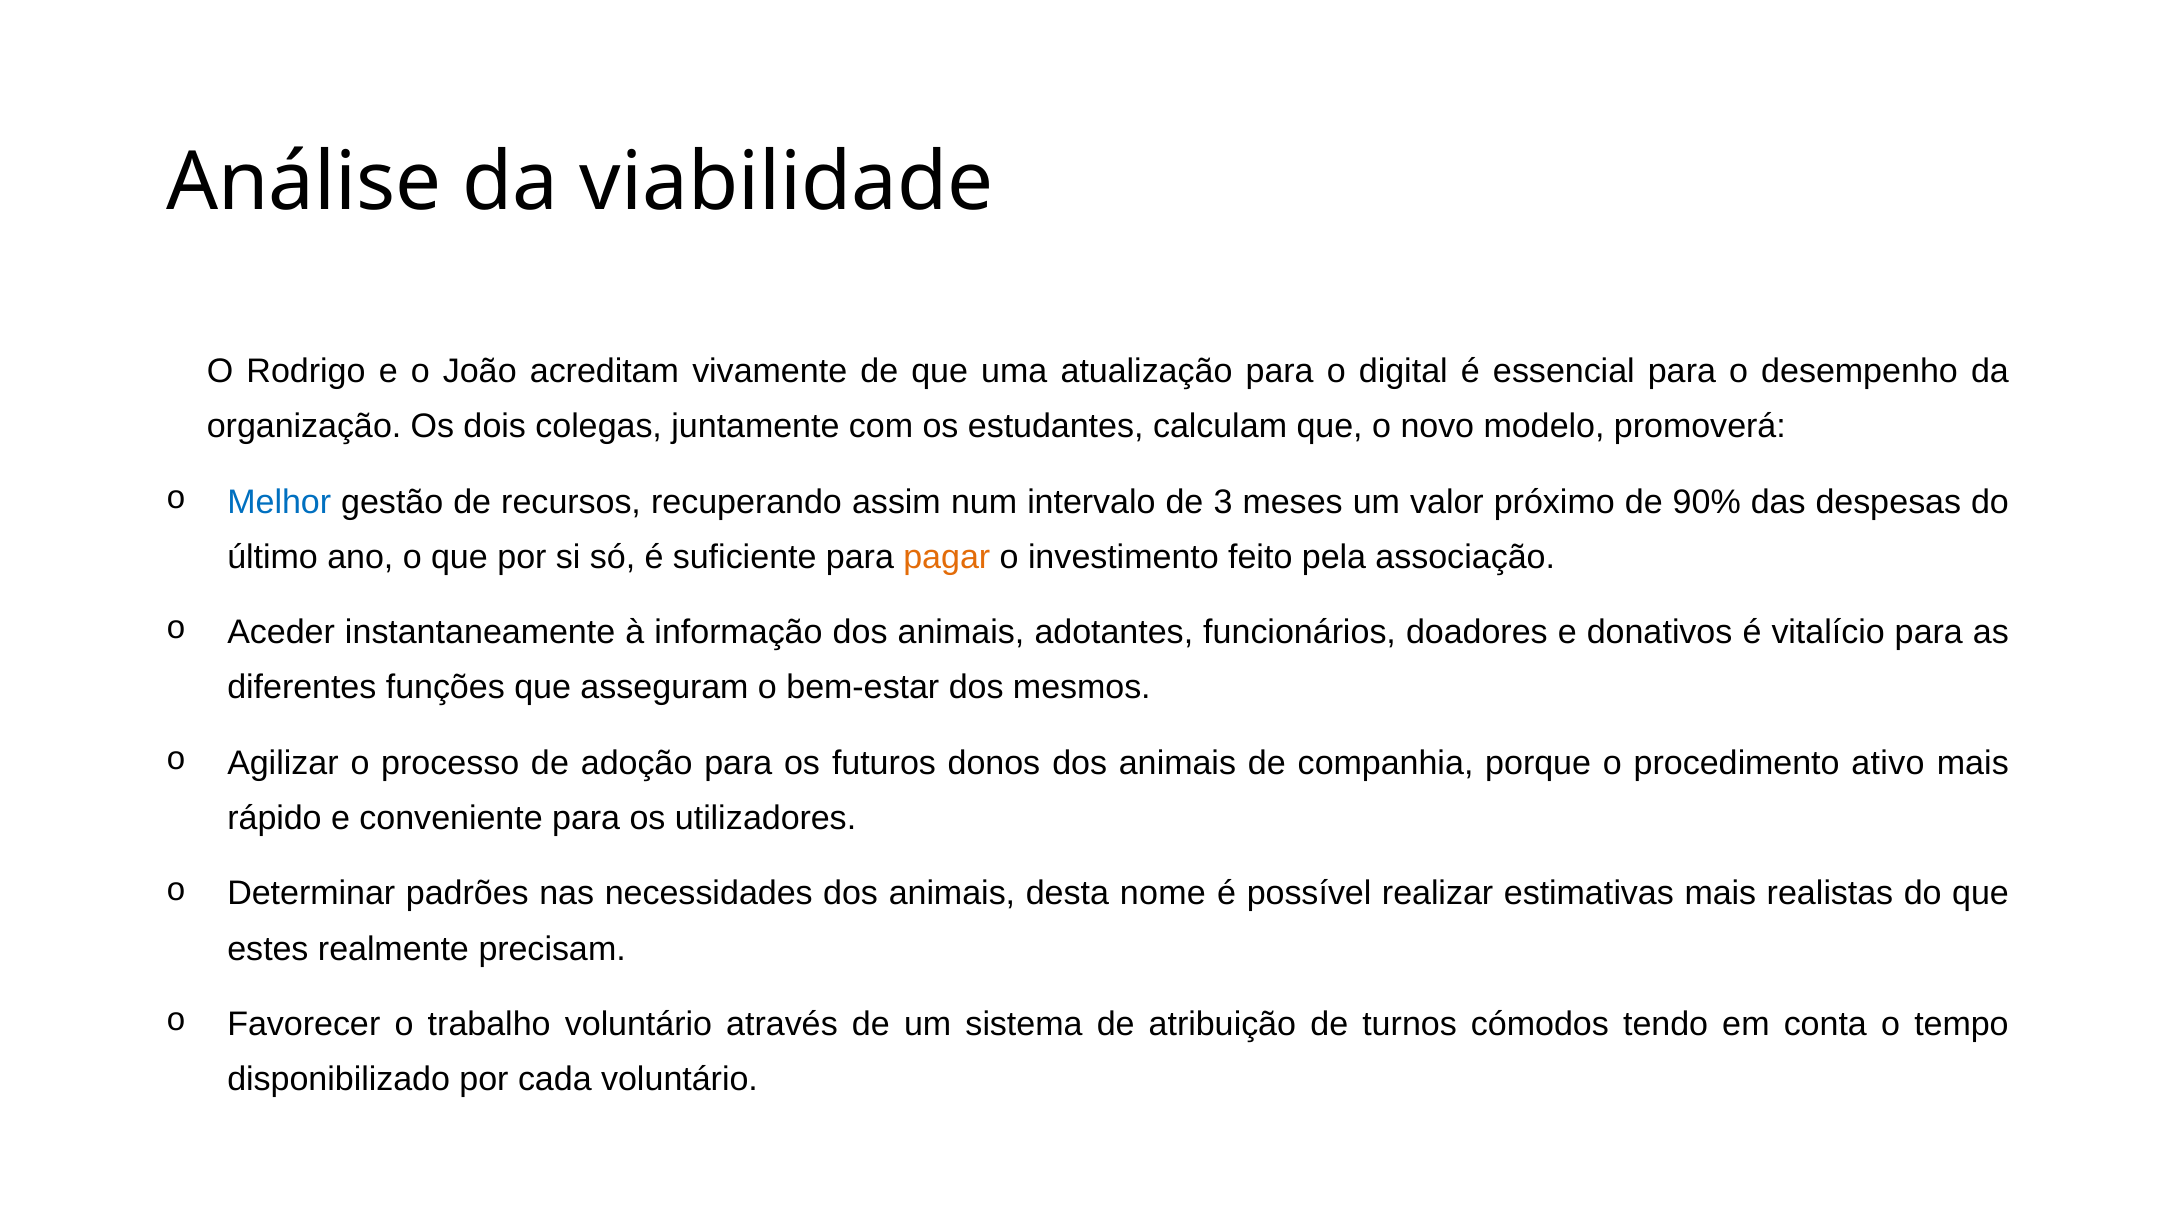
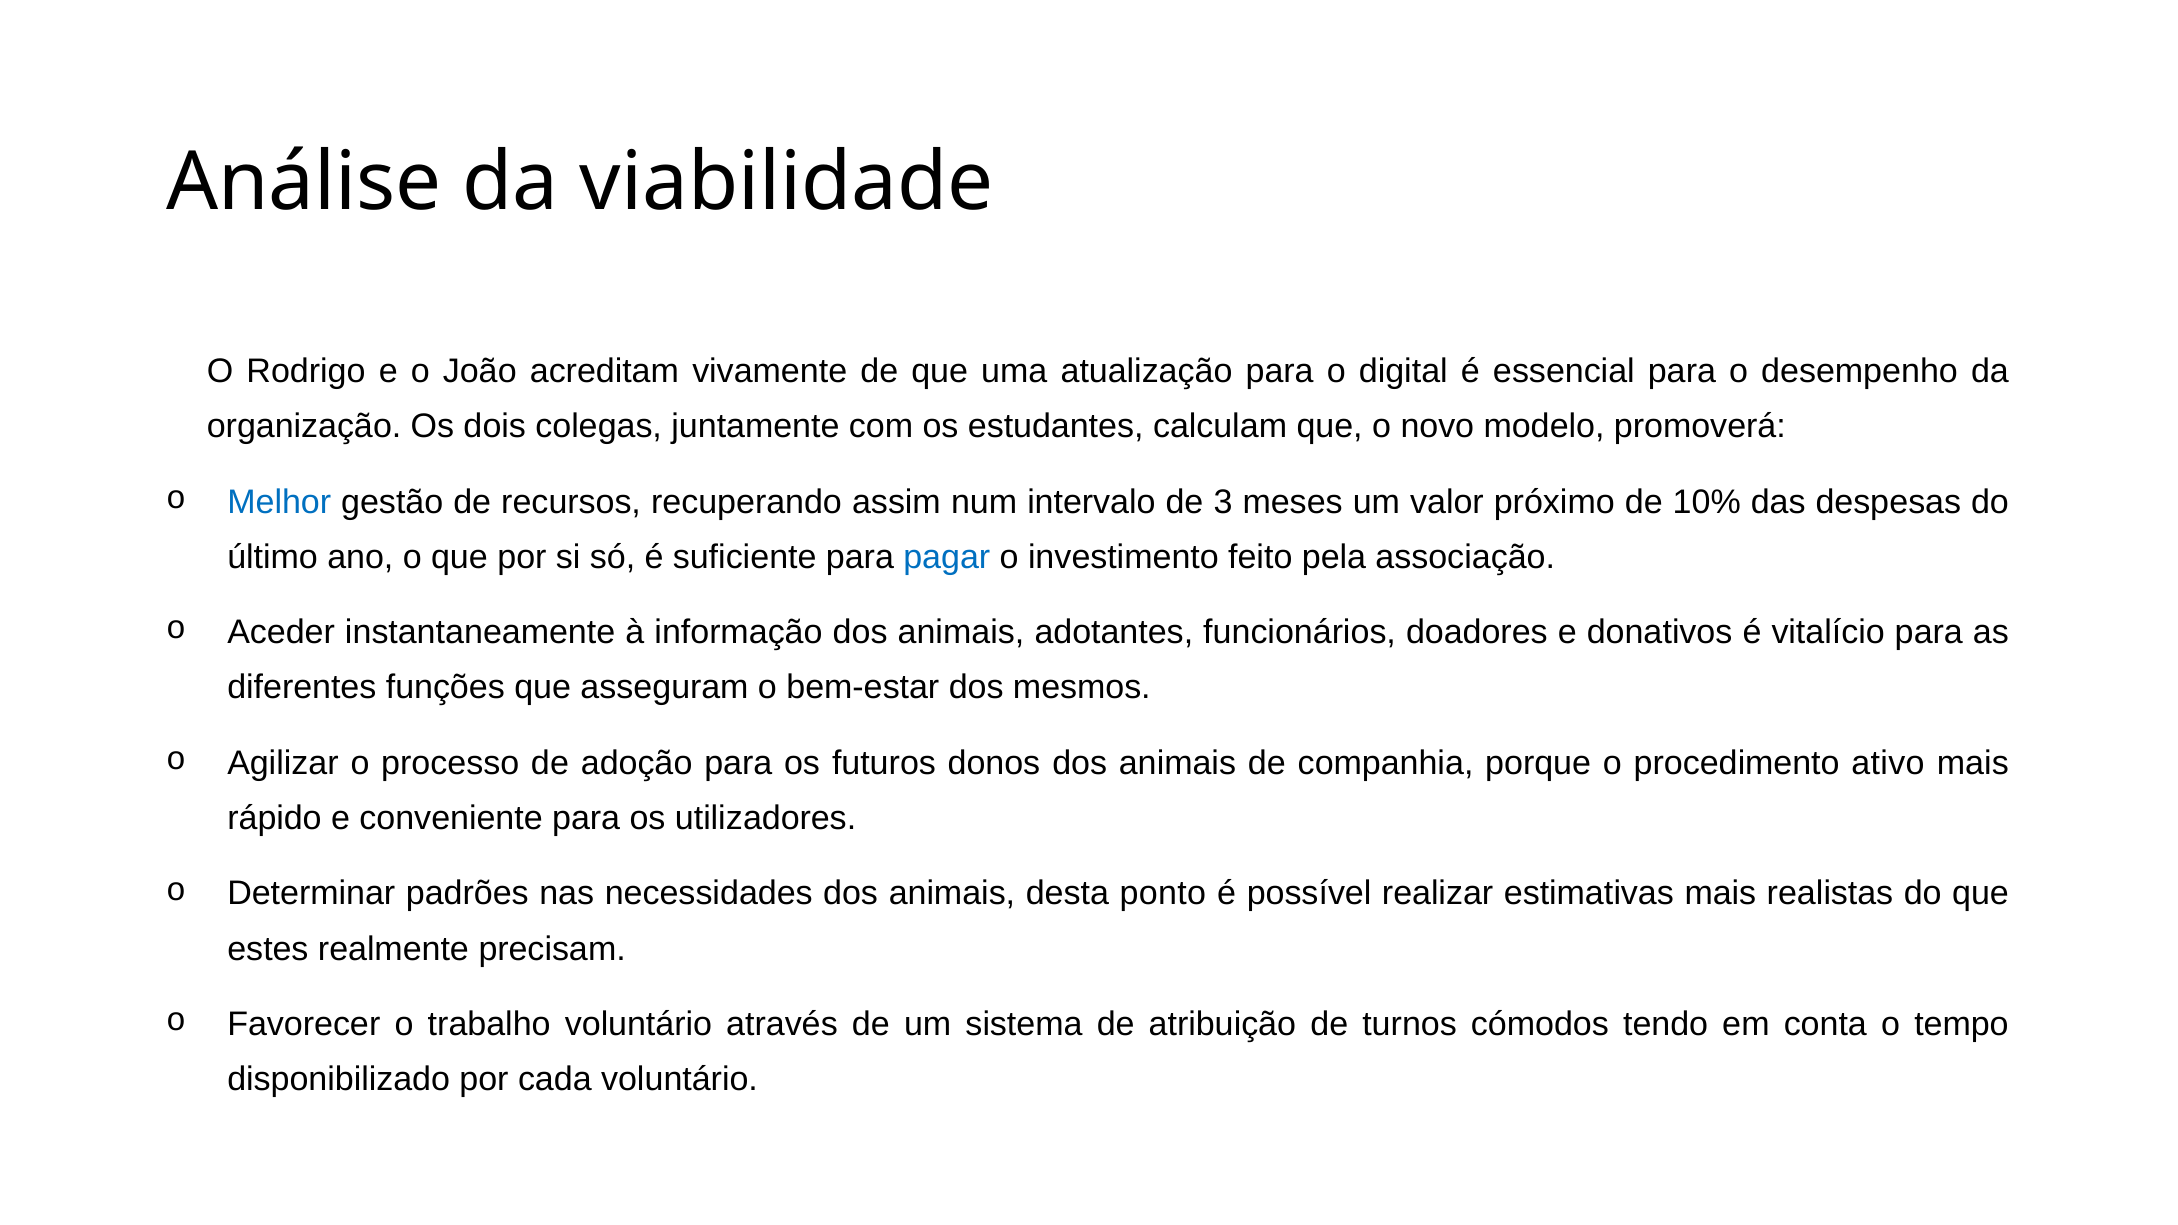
90%: 90% -> 10%
pagar colour: orange -> blue
nome: nome -> ponto
